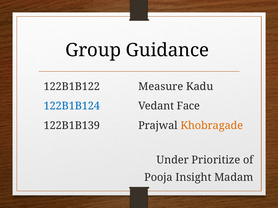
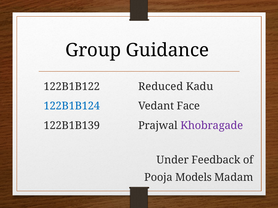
Measure: Measure -> Reduced
Khobragade colour: orange -> purple
Prioritize: Prioritize -> Feedback
Insight: Insight -> Models
